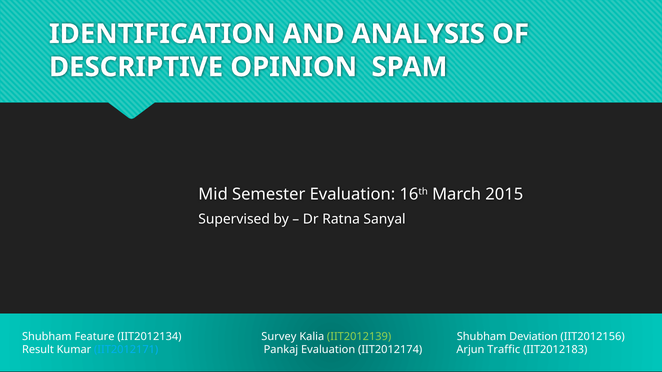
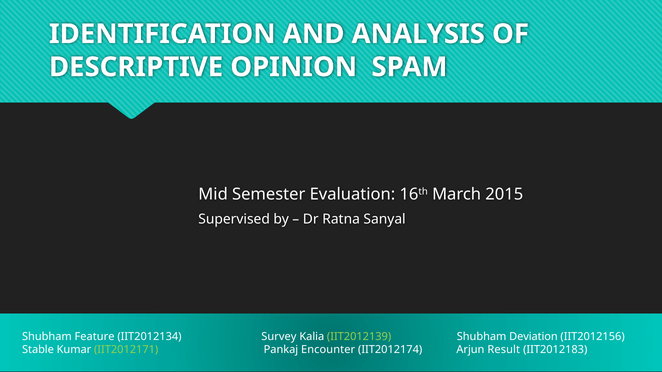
Result: Result -> Stable
IIT2012171 colour: light blue -> light green
Pankaj Evaluation: Evaluation -> Encounter
Traffic: Traffic -> Result
